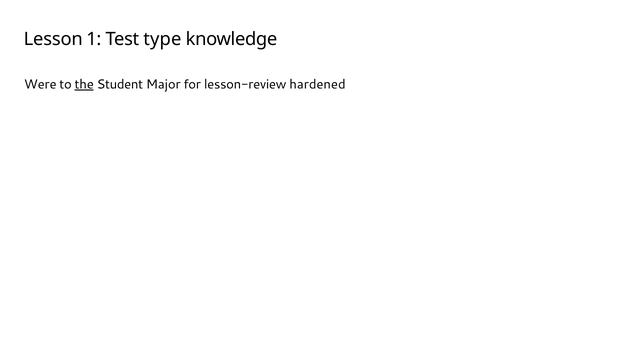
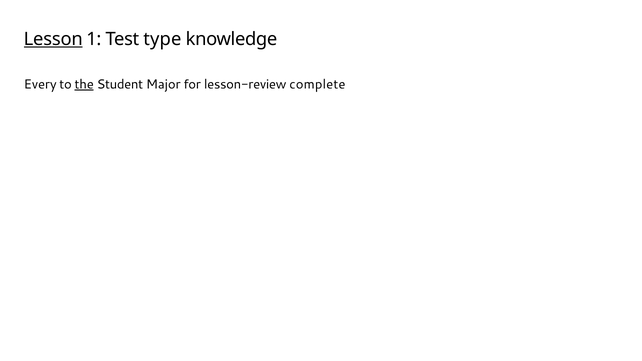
Lesson underline: none -> present
Were: Were -> Every
hardened: hardened -> complete
